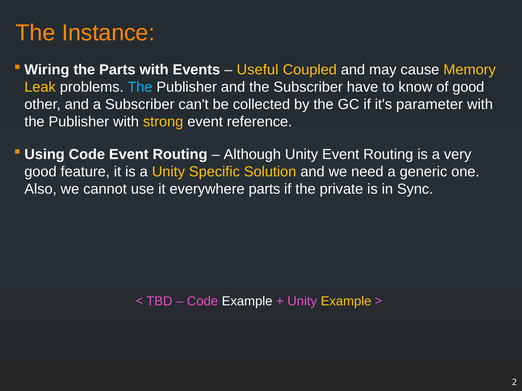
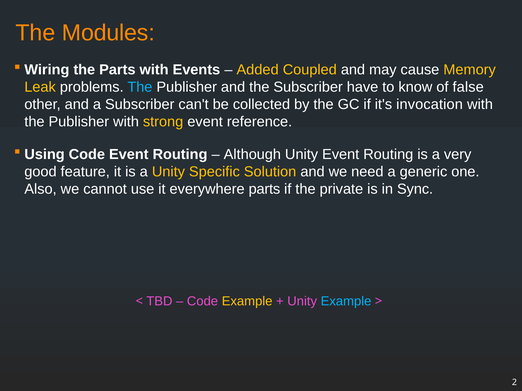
Instance: Instance -> Modules
Useful: Useful -> Added
of good: good -> false
parameter: parameter -> invocation
Example at (247, 302) colour: white -> yellow
Example at (346, 302) colour: yellow -> light blue
